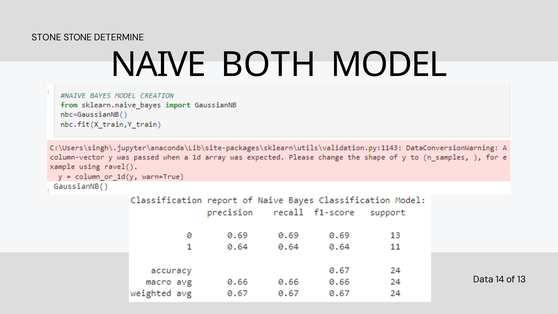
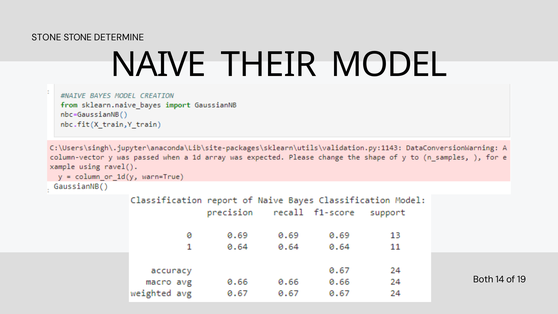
BOTH: BOTH -> THEIR
Data: Data -> Both
13: 13 -> 19
